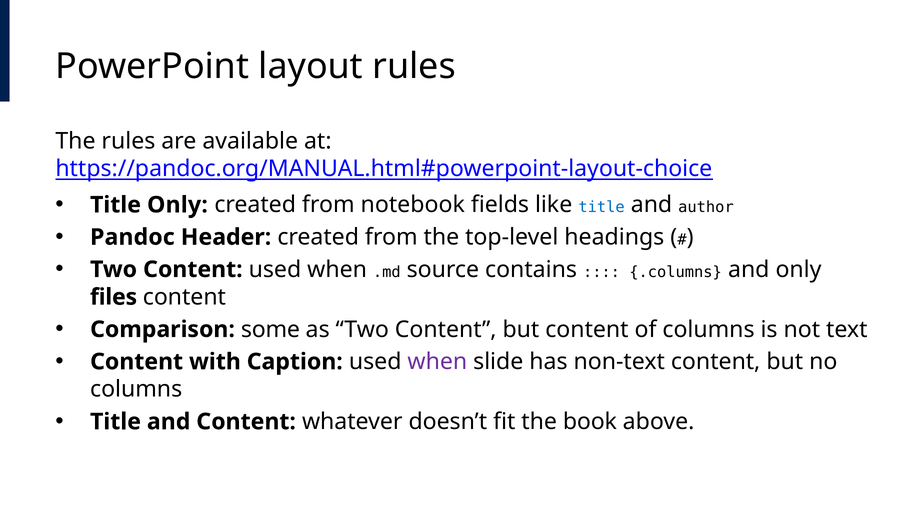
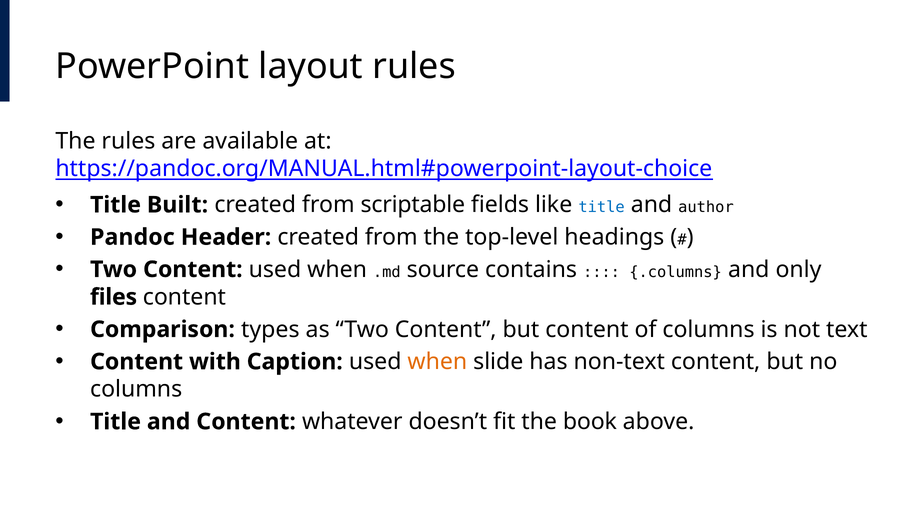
Title Only: Only -> Built
notebook: notebook -> scriptable
some: some -> types
when at (437, 362) colour: purple -> orange
